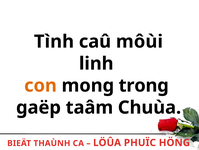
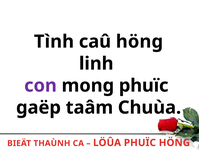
caû môùi: môùi -> höng
con colour: orange -> purple
mong trong: trong -> phuïc
